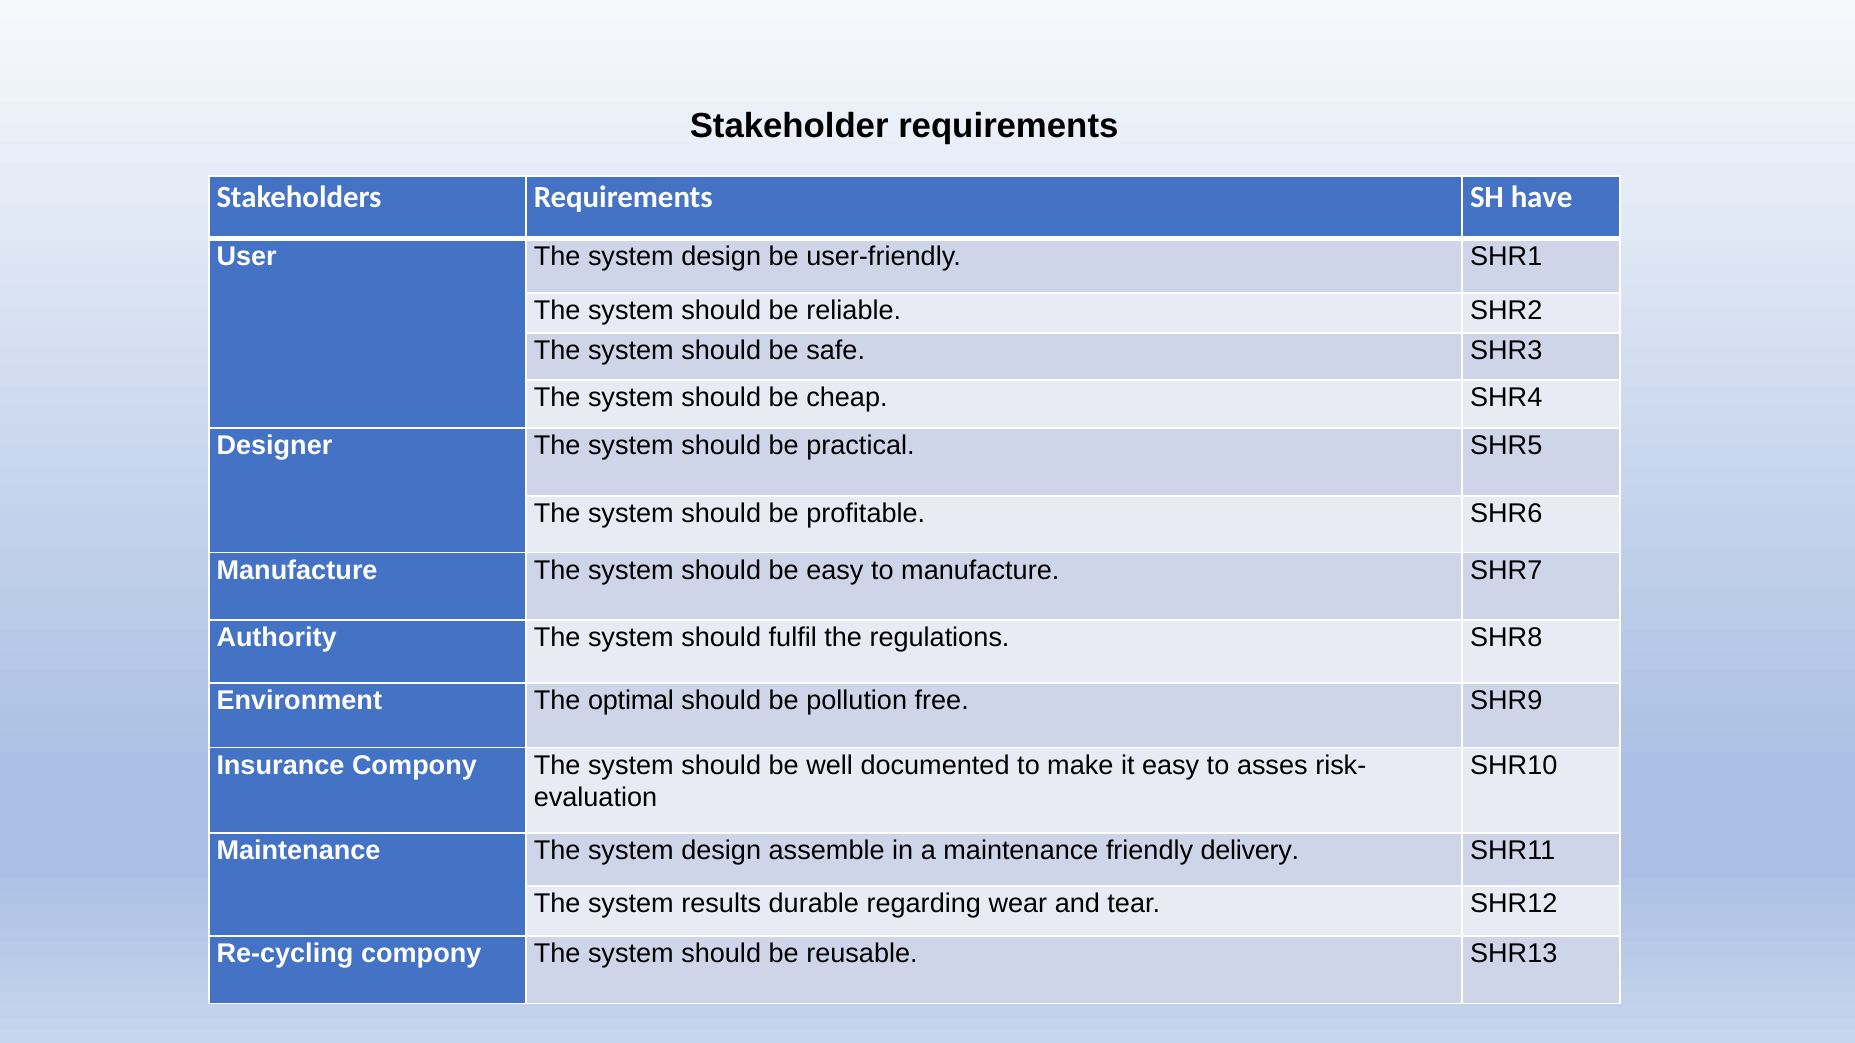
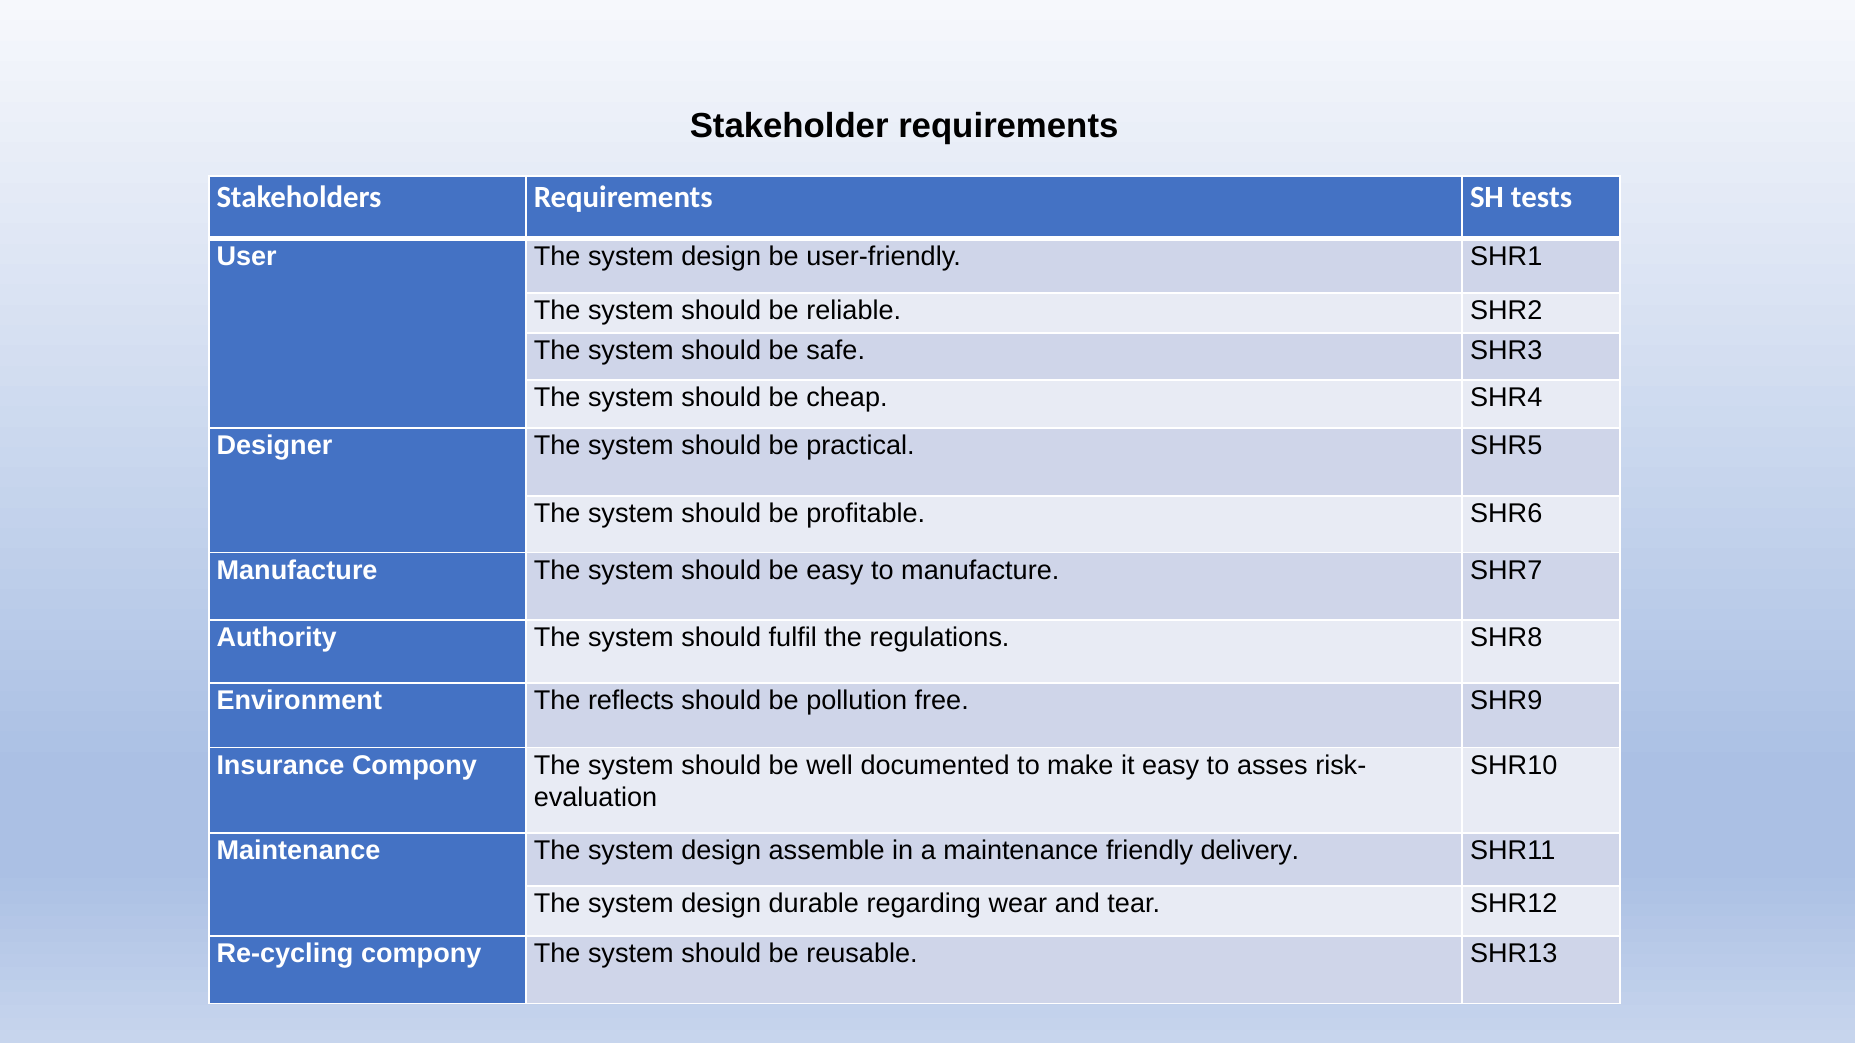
have: have -> tests
optimal: optimal -> reflects
results at (721, 904): results -> design
